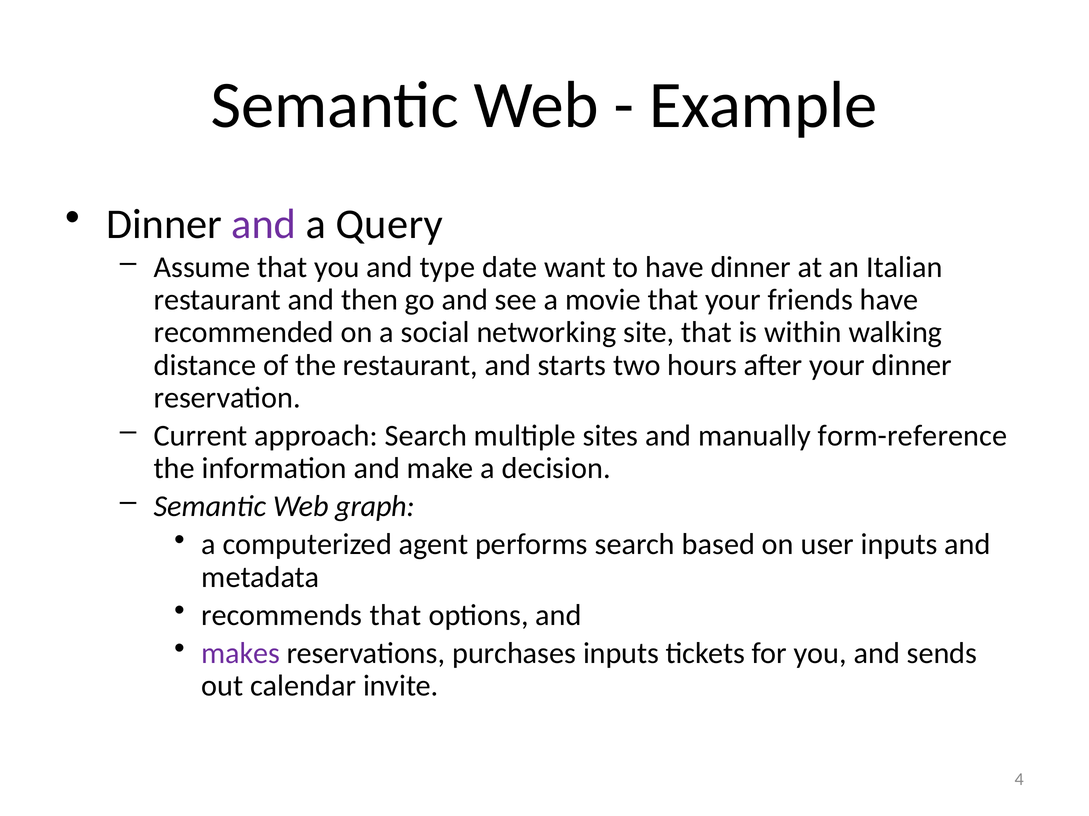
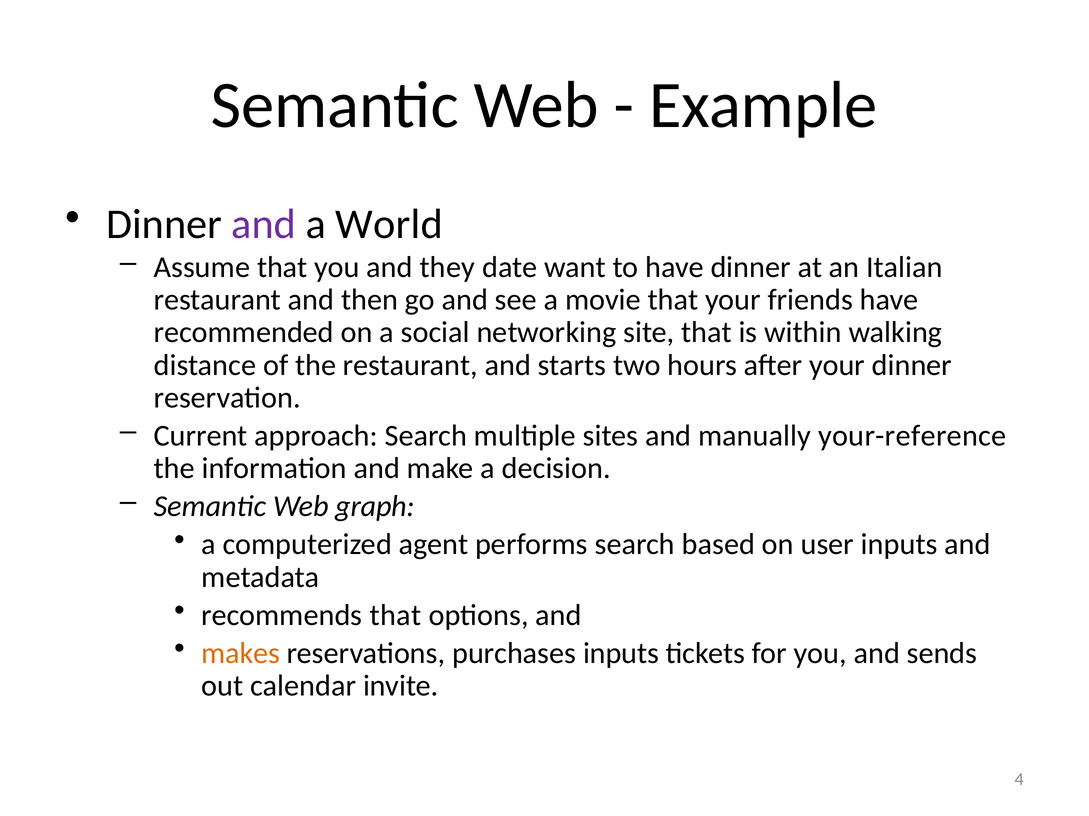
Query: Query -> World
type: type -> they
form-reference: form-reference -> your-reference
makes colour: purple -> orange
